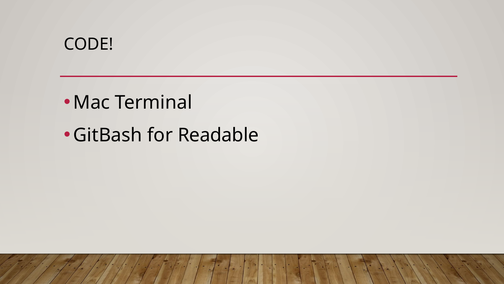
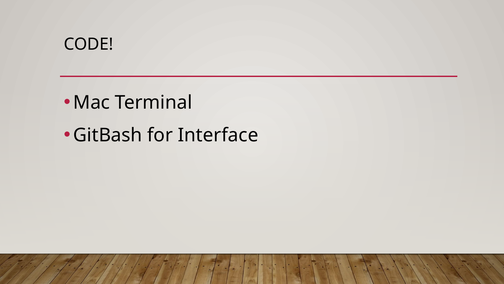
Readable: Readable -> Interface
